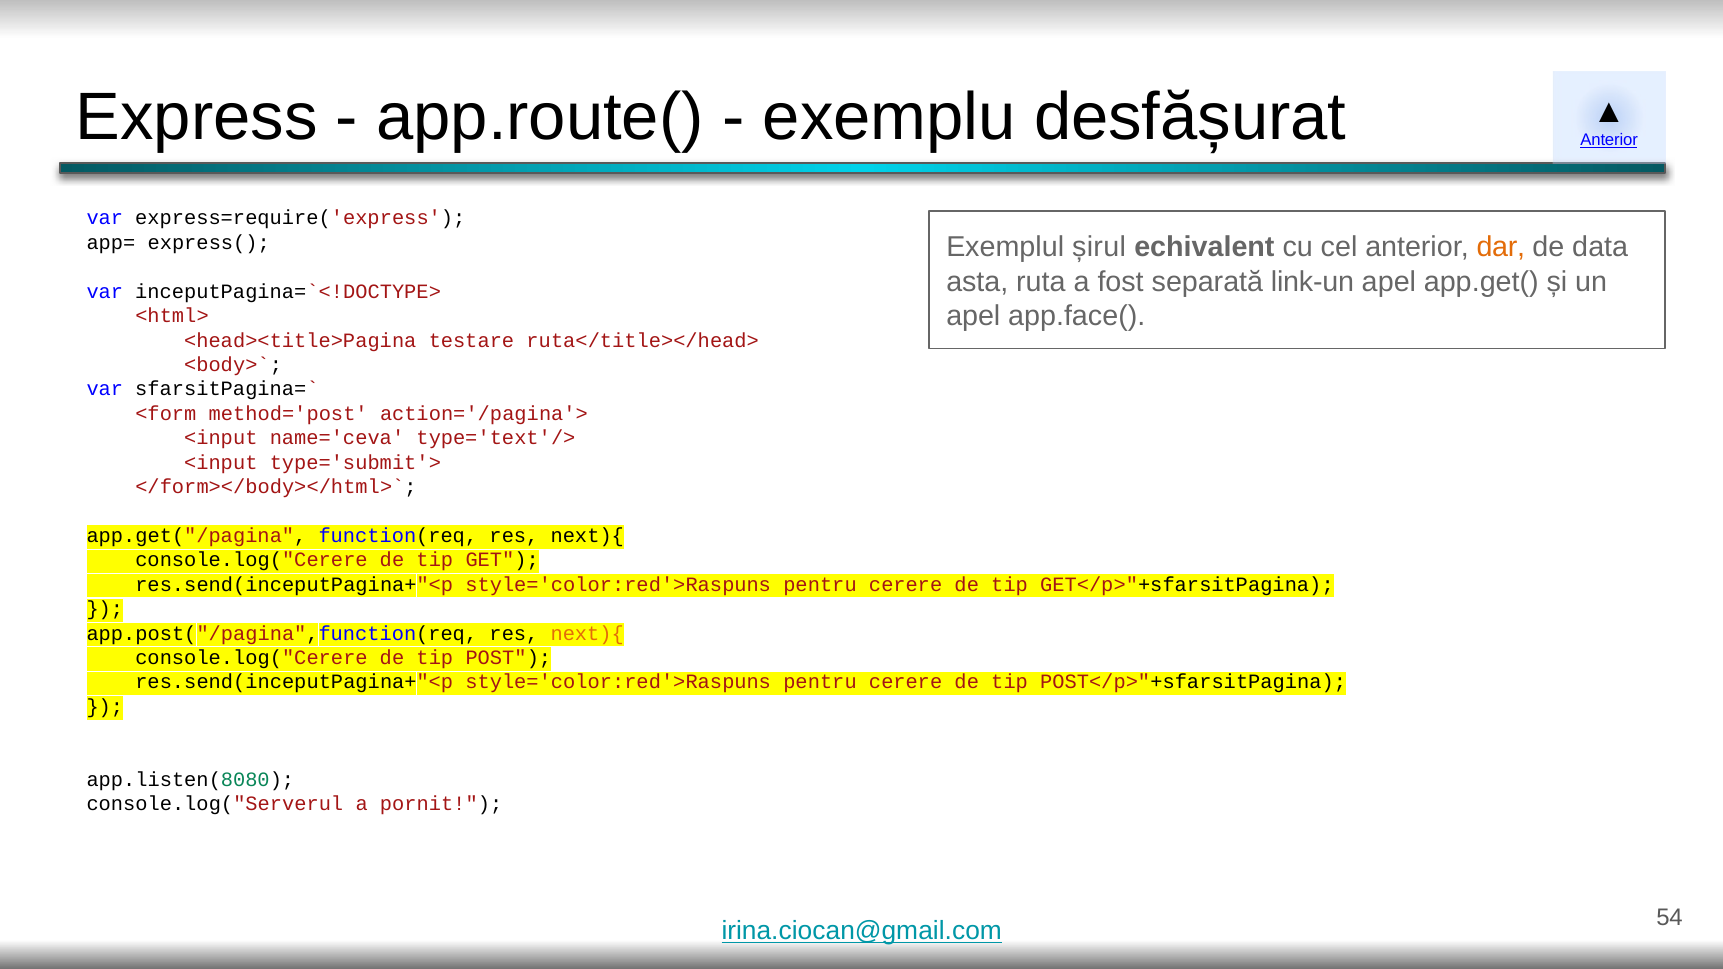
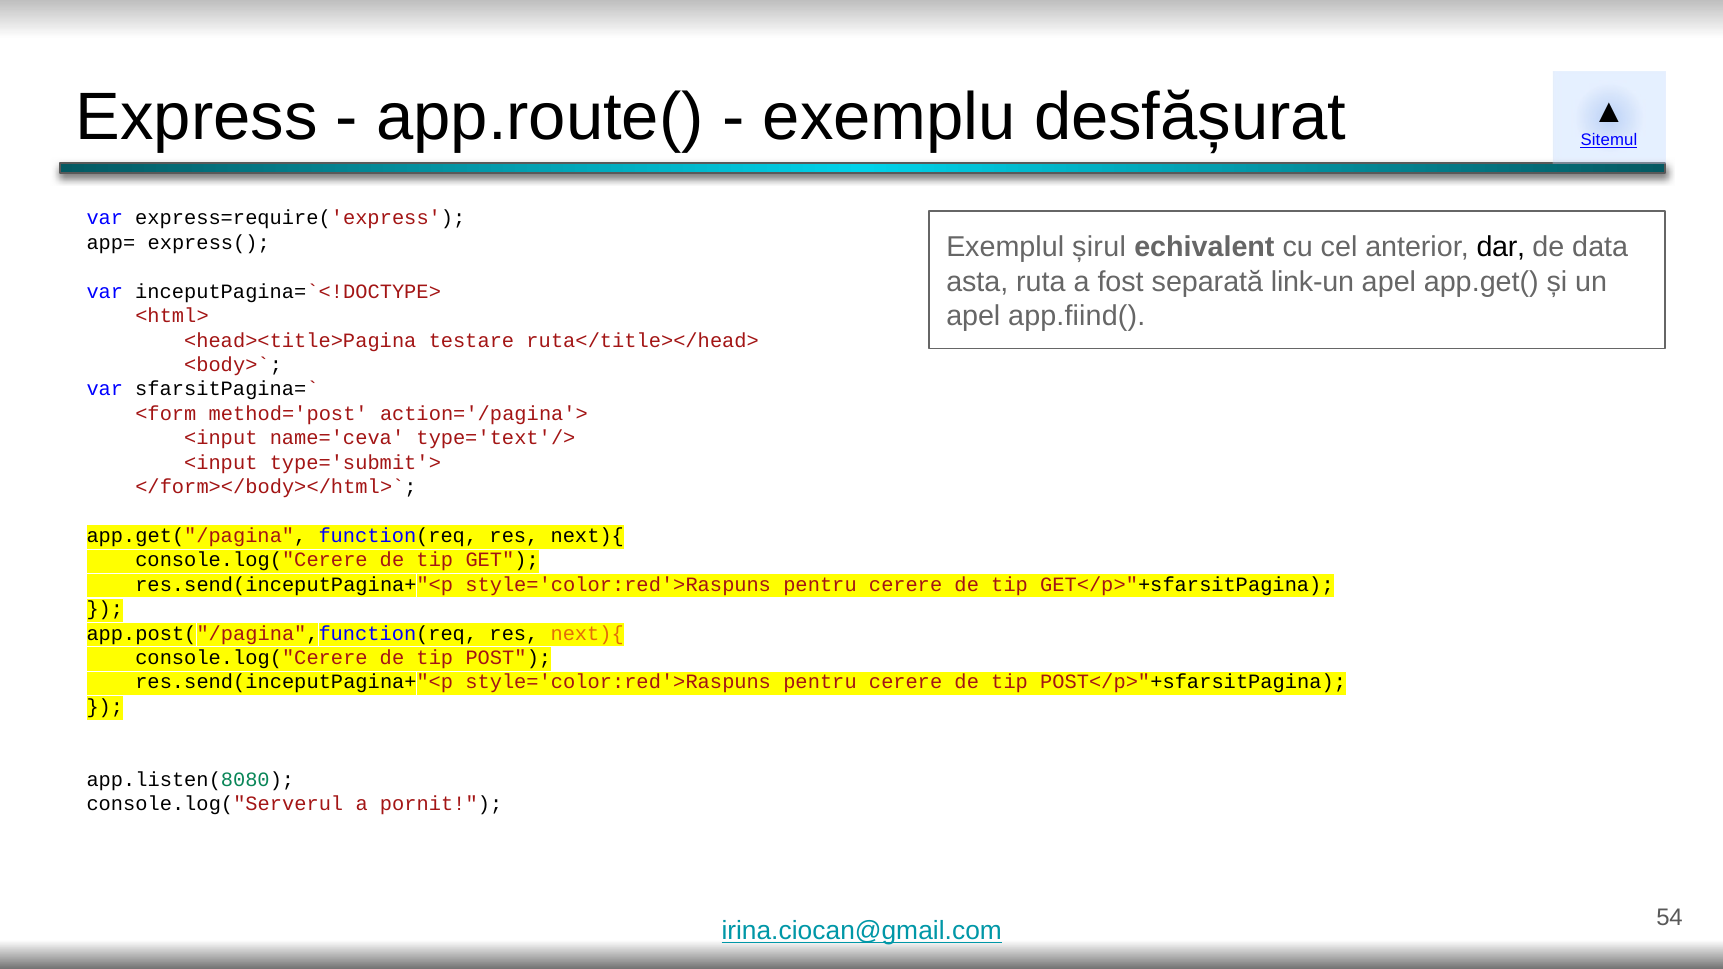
Anterior at (1609, 140): Anterior -> Sitemul
dar colour: orange -> black
app.face(: app.face( -> app.fiind(
